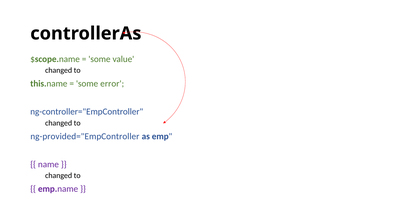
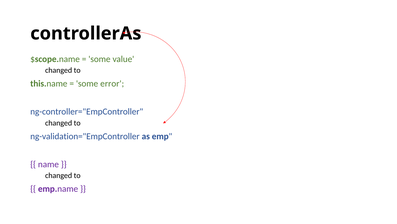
ng-provided="EmpController: ng-provided="EmpController -> ng-validation="EmpController
